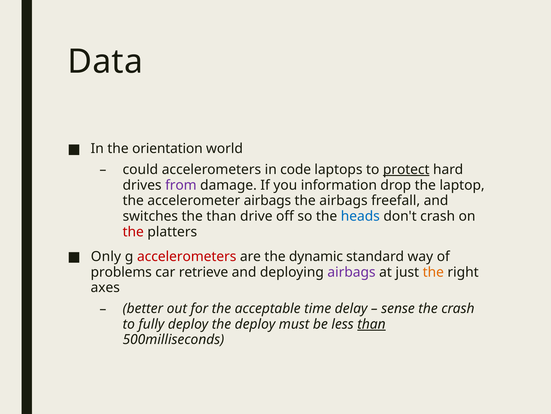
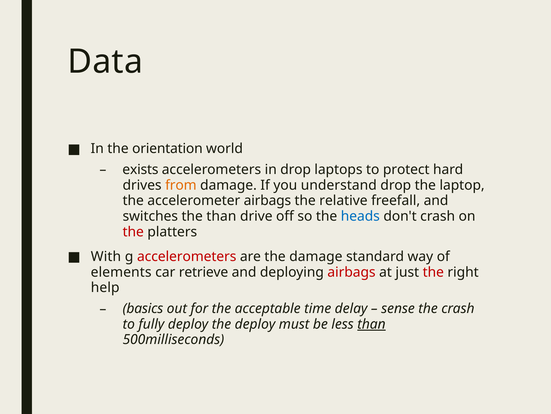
could: could -> exists
in code: code -> drop
protect underline: present -> none
from colour: purple -> orange
information: information -> understand
the airbags: airbags -> relative
Only: Only -> With
the dynamic: dynamic -> damage
problems: problems -> elements
airbags at (351, 272) colour: purple -> red
the at (433, 272) colour: orange -> red
axes: axes -> help
better: better -> basics
